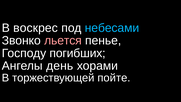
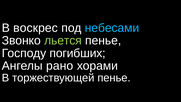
льется colour: pink -> light green
день: день -> рано
торжествующей пойте: пойте -> пенье
